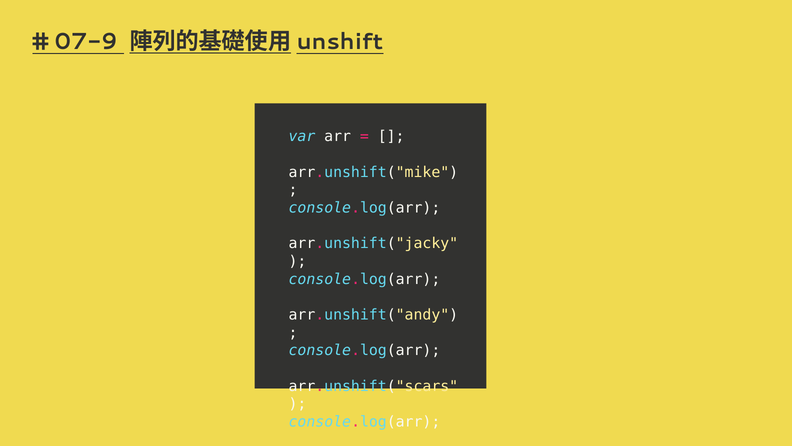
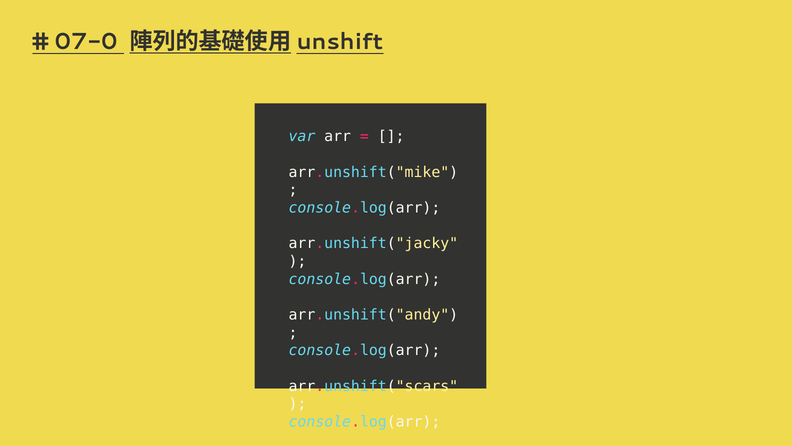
07-9: 07-9 -> 07-0
